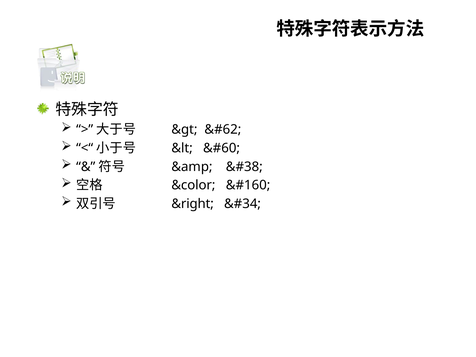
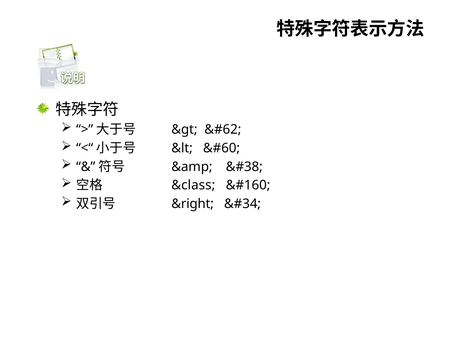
&color: &color -> &class
